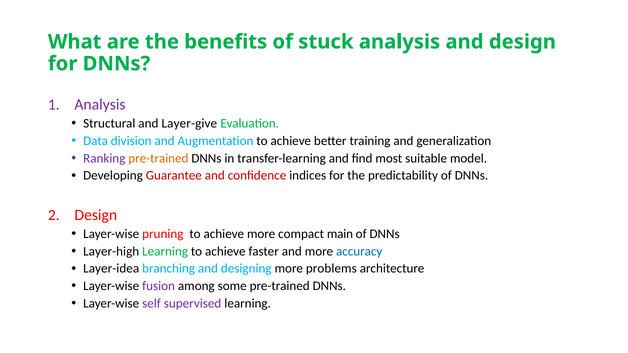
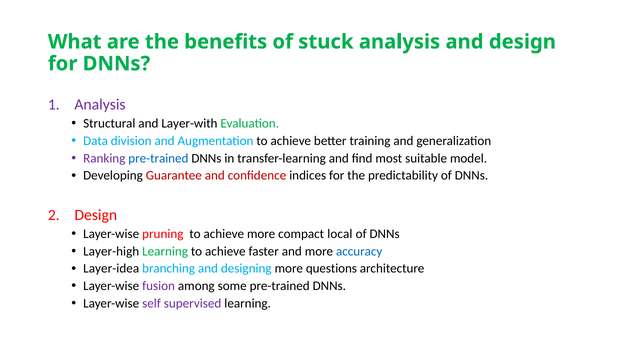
Layer-give: Layer-give -> Layer-with
pre-trained at (158, 158) colour: orange -> blue
main: main -> local
problems: problems -> questions
